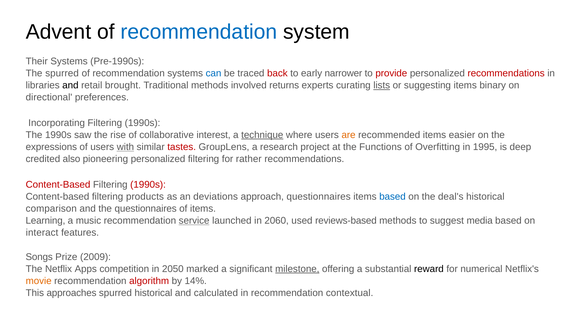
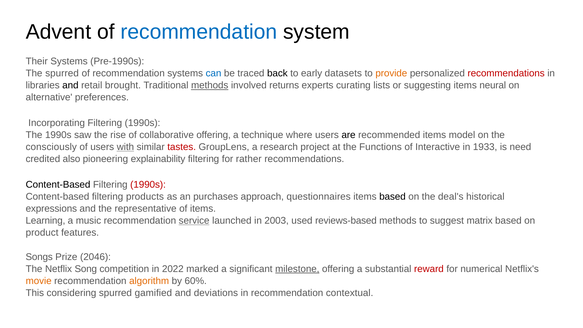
back colour: red -> black
narrower: narrower -> datasets
provide colour: red -> orange
methods at (210, 85) underline: none -> present
lists underline: present -> none
binary: binary -> neural
directional: directional -> alternative
collaborative interest: interest -> offering
technique underline: present -> none
are colour: orange -> black
easier: easier -> model
expressions: expressions -> consciously
Overfitting: Overfitting -> Interactive
1995: 1995 -> 1933
deep: deep -> need
pioneering personalized: personalized -> explainability
Content-Based at (58, 184) colour: red -> black
deviations: deviations -> purchases
based at (392, 197) colour: blue -> black
comparison: comparison -> expressions
the questionnaires: questionnaires -> representative
2060: 2060 -> 2003
media: media -> matrix
interact: interact -> product
2009: 2009 -> 2046
Apps: Apps -> Song
2050: 2050 -> 2022
reward colour: black -> red
algorithm colour: red -> orange
14%: 14% -> 60%
approaches: approaches -> considering
spurred historical: historical -> gamified
calculated: calculated -> deviations
